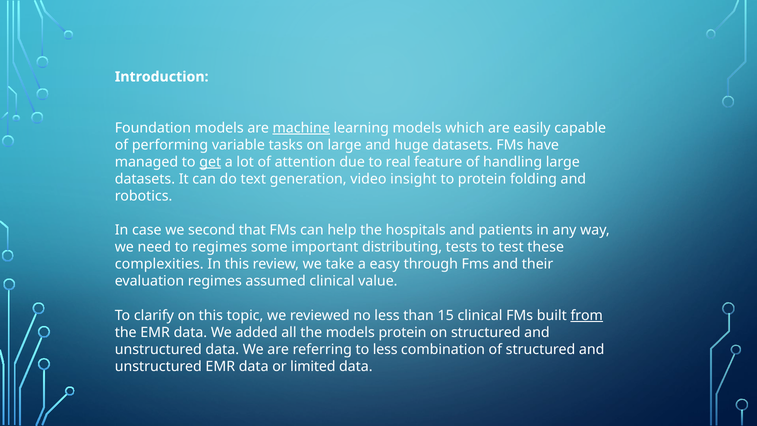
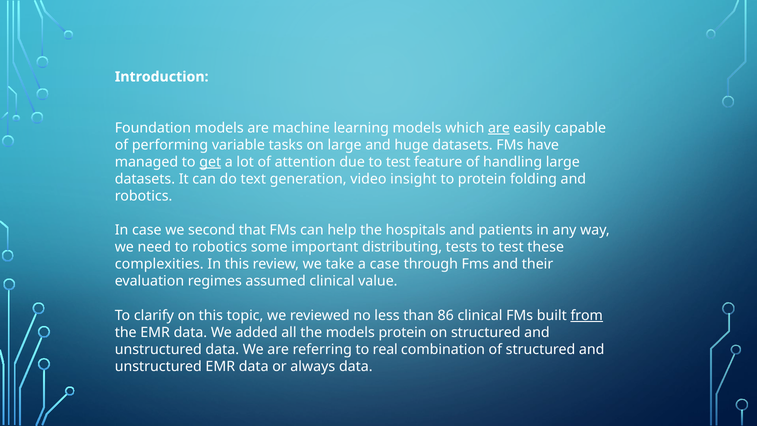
machine underline: present -> none
are at (499, 128) underline: none -> present
due to real: real -> test
to regimes: regimes -> robotics
a easy: easy -> case
15: 15 -> 86
to less: less -> real
limited: limited -> always
